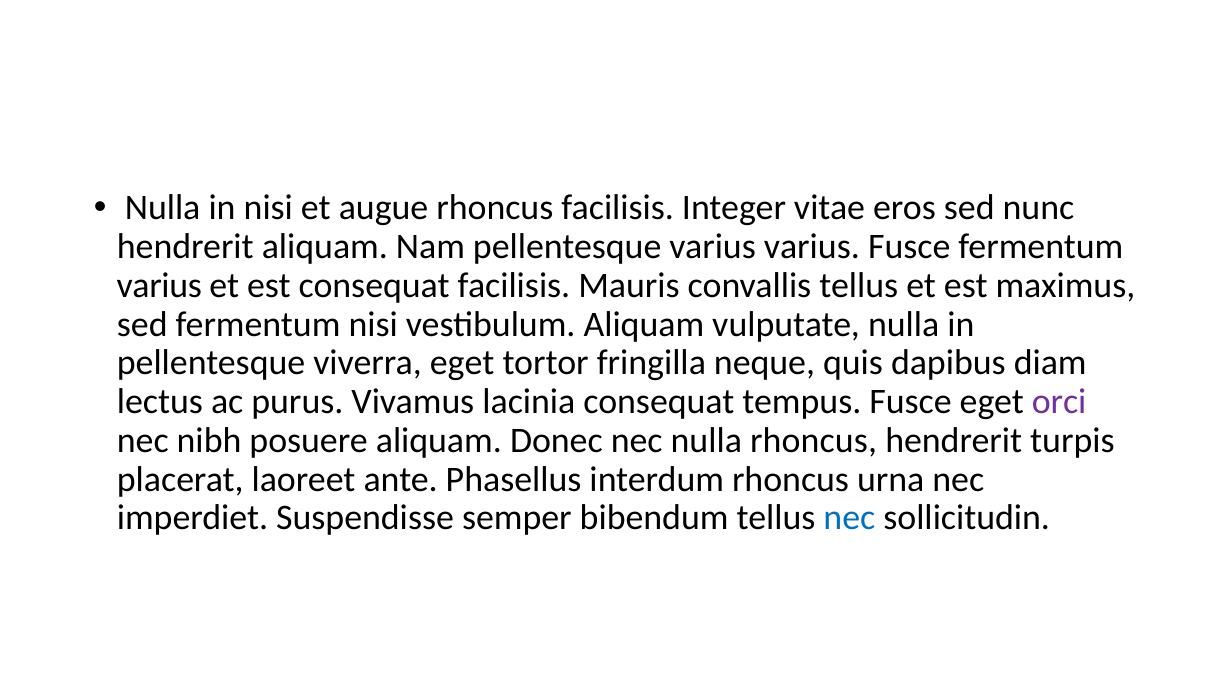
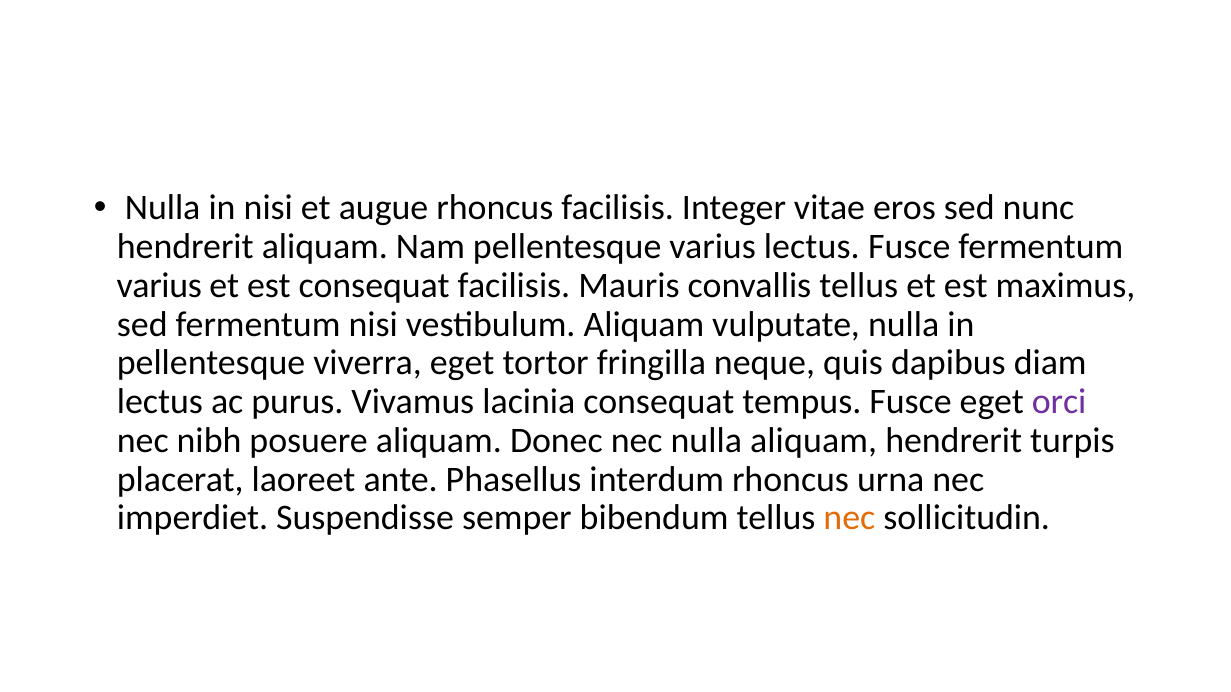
varius varius: varius -> lectus
nulla rhoncus: rhoncus -> aliquam
nec at (849, 518) colour: blue -> orange
